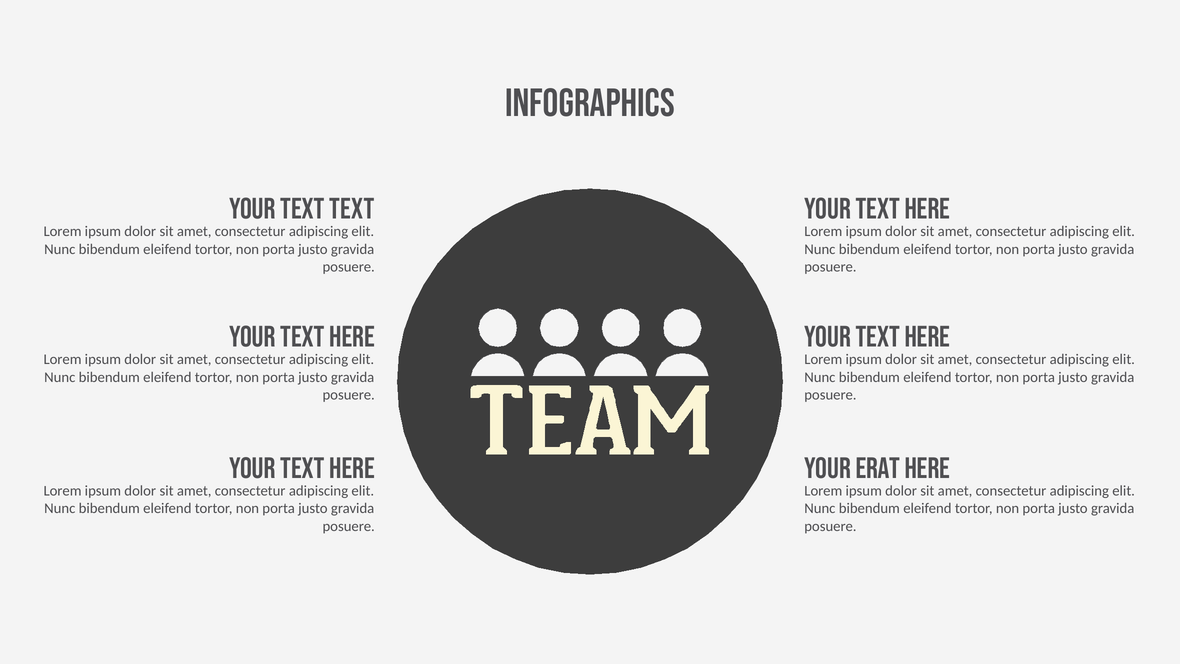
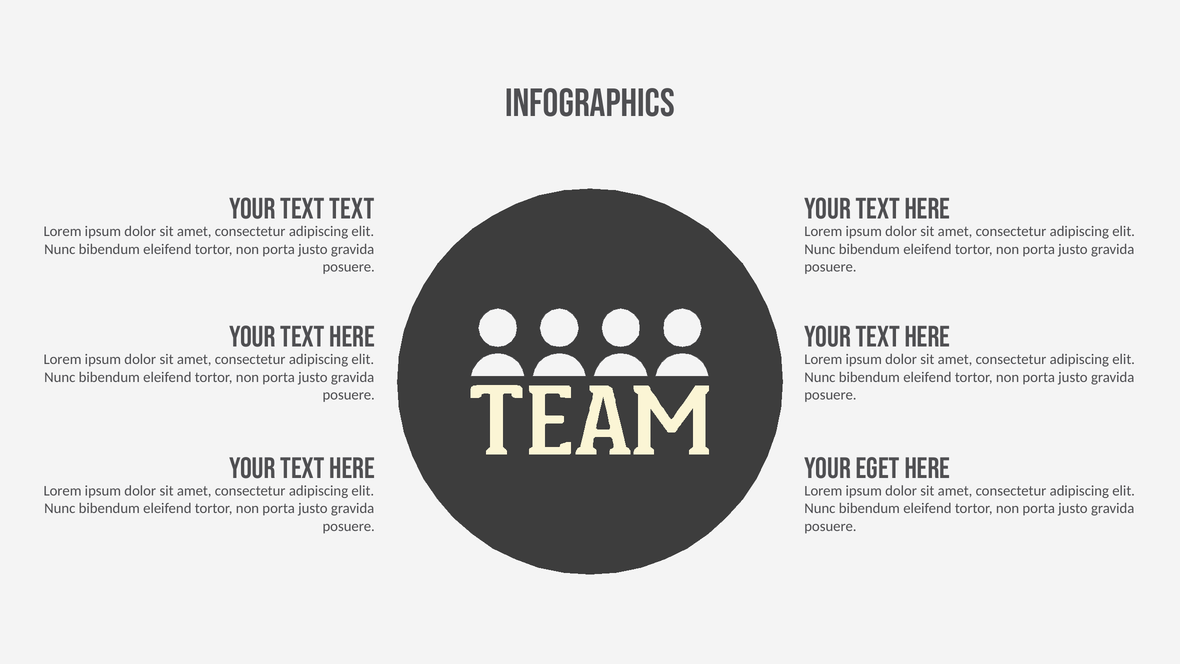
erat: erat -> eget
